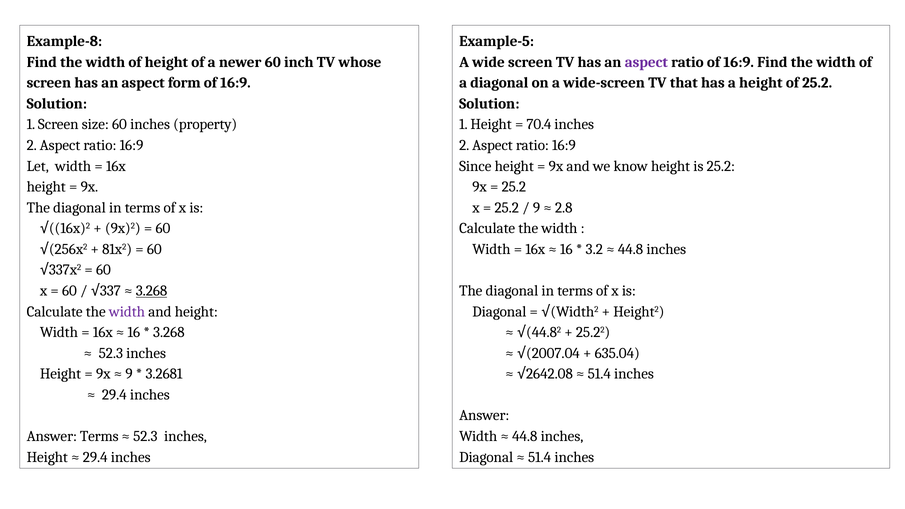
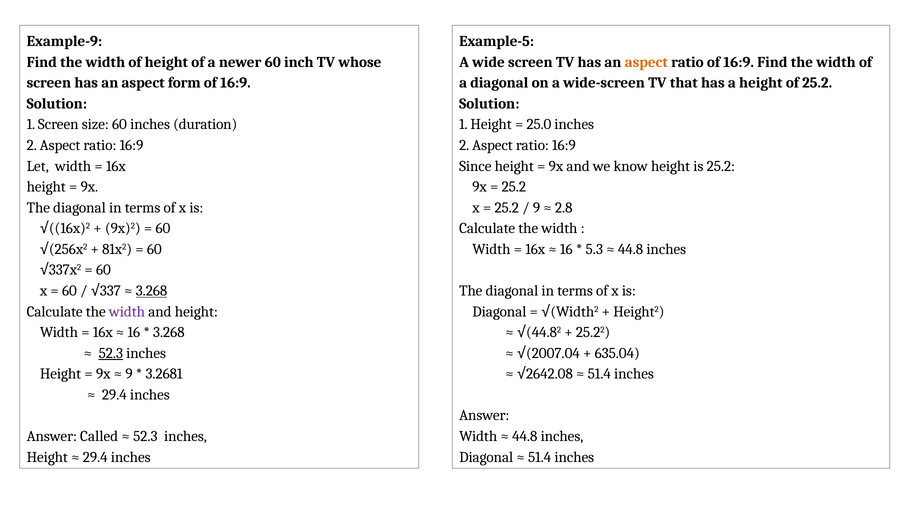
Example-8: Example-8 -> Example-9
aspect at (646, 62) colour: purple -> orange
property: property -> duration
70.4: 70.4 -> 25.0
3.2: 3.2 -> 5.3
52.3 at (111, 353) underline: none -> present
Answer Terms: Terms -> Called
